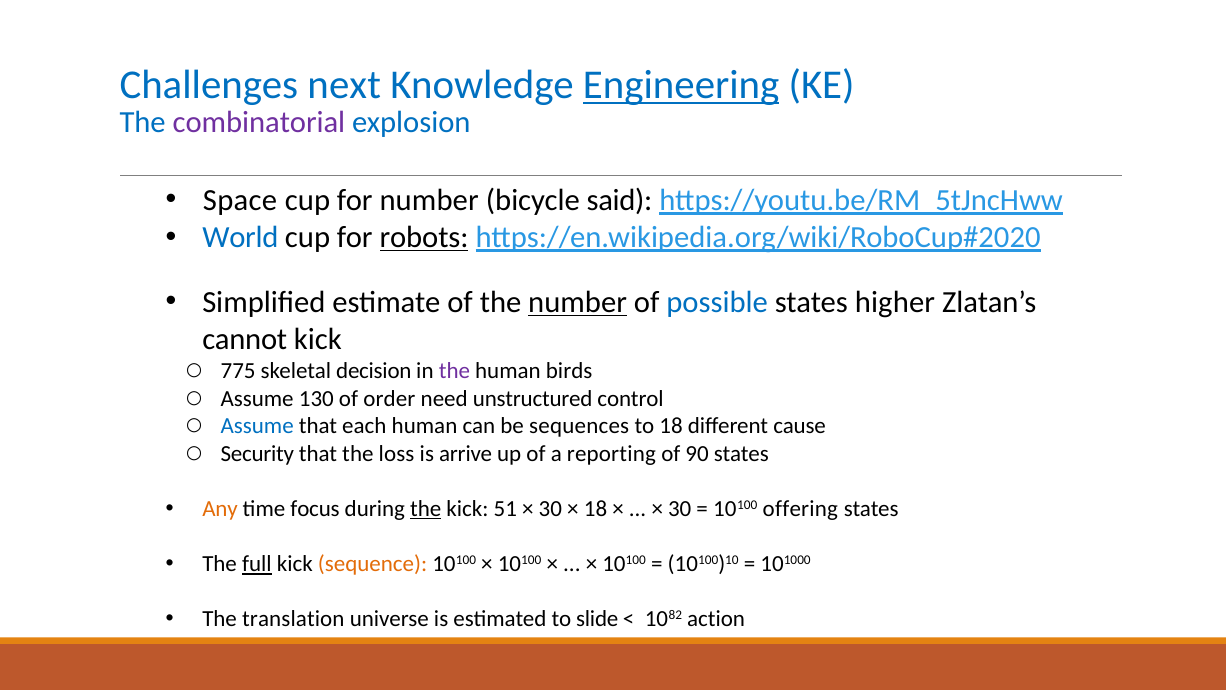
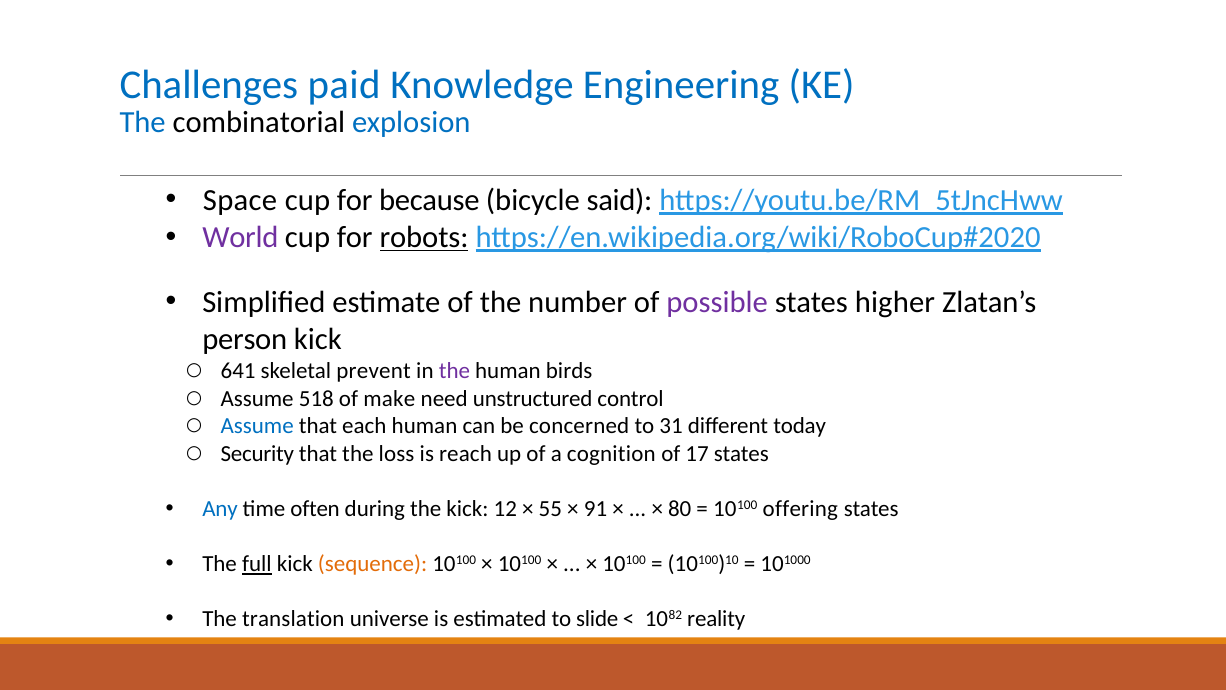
next: next -> paid
Engineering underline: present -> none
combinatorial colour: purple -> black
for number: number -> because
World colour: blue -> purple
number at (578, 302) underline: present -> none
possible colour: blue -> purple
cannot: cannot -> person
775: 775 -> 641
decision: decision -> prevent
130: 130 -> 518
order: order -> make
sequences: sequences -> concerned
to 18: 18 -> 31
cause: cause -> today
arrive: arrive -> reach
reporting: reporting -> cognition
90: 90 -> 17
Any colour: orange -> blue
focus: focus -> often
the at (426, 509) underline: present -> none
51: 51 -> 12
30 at (550, 509): 30 -> 55
18 at (596, 509): 18 -> 91
30 at (680, 509): 30 -> 80
action: action -> reality
